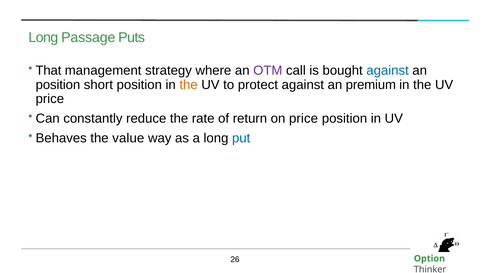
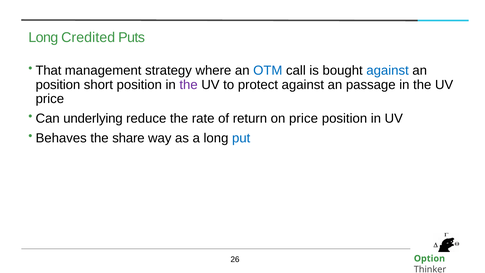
Passage: Passage -> Credited
OTM colour: purple -> blue
the at (189, 85) colour: orange -> purple
premium: premium -> passage
constantly: constantly -> underlying
value: value -> share
